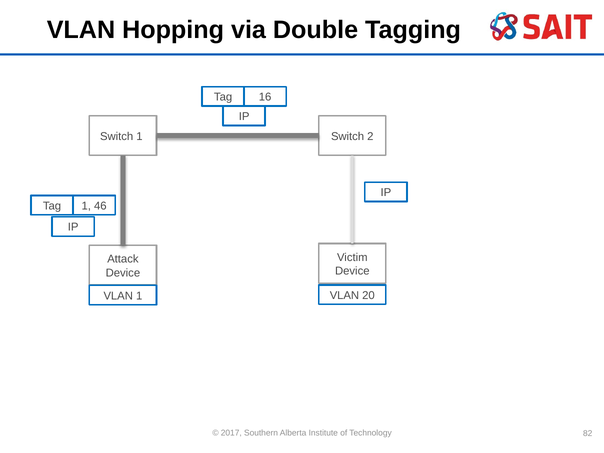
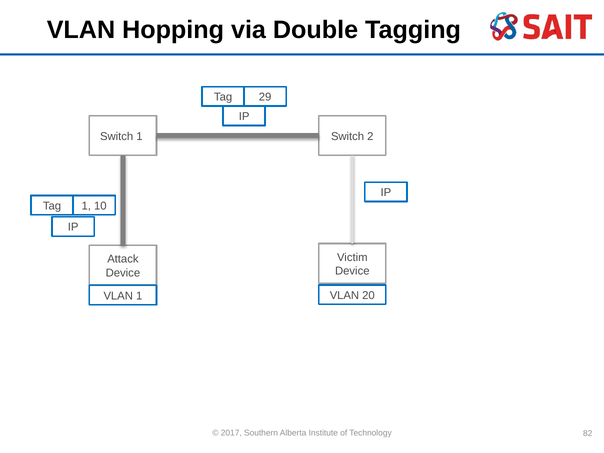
16: 16 -> 29
46: 46 -> 10
